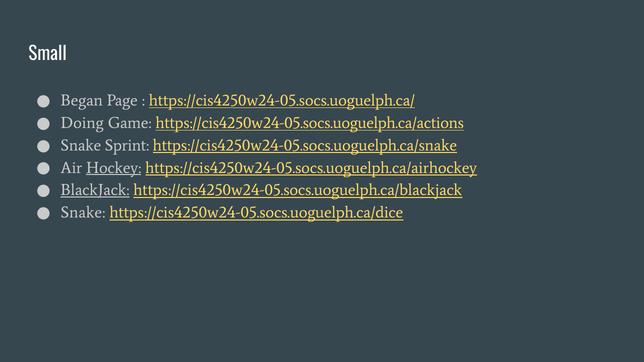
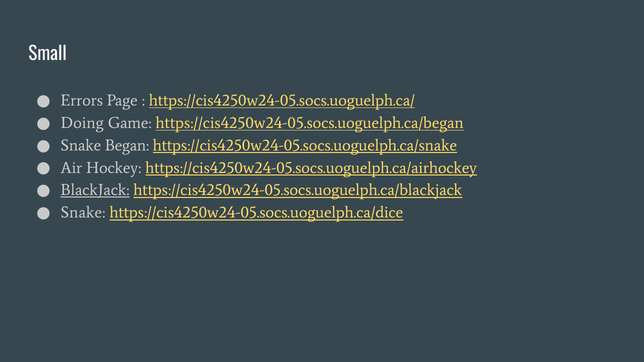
Began: Began -> Errors
https://cis4250w24-05.socs.uoguelph.ca/actions: https://cis4250w24-05.socs.uoguelph.ca/actions -> https://cis4250w24-05.socs.uoguelph.ca/began
Sprint: Sprint -> Began
Hockey underline: present -> none
